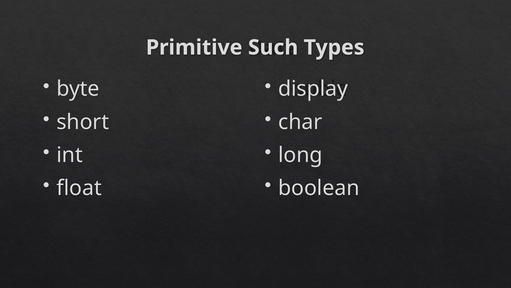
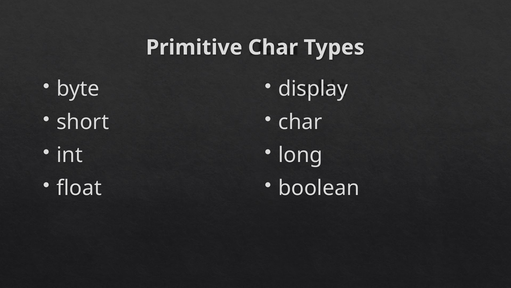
Primitive Such: Such -> Char
